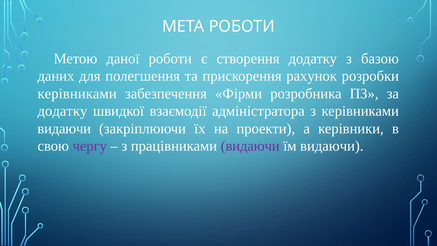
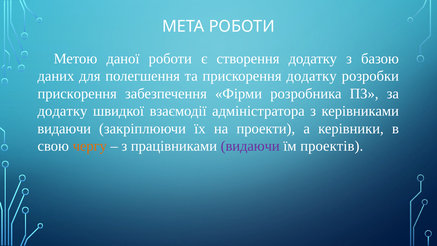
прискорення рахунок: рахунок -> додатку
керівниками at (77, 94): керівниками -> прискорення
чергу colour: purple -> orange
їм видаючи: видаючи -> проектів
